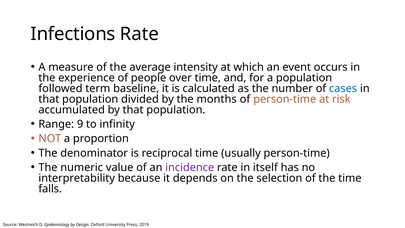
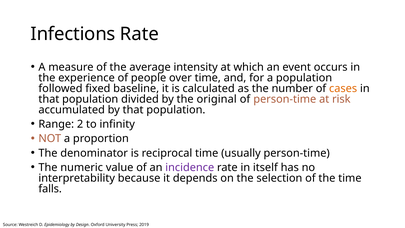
term: term -> fixed
cases colour: blue -> orange
months: months -> original
9: 9 -> 2
